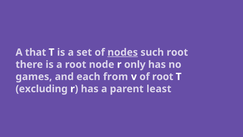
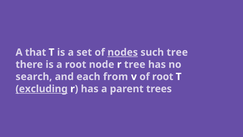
such root: root -> tree
r only: only -> tree
games: games -> search
excluding underline: none -> present
least: least -> trees
